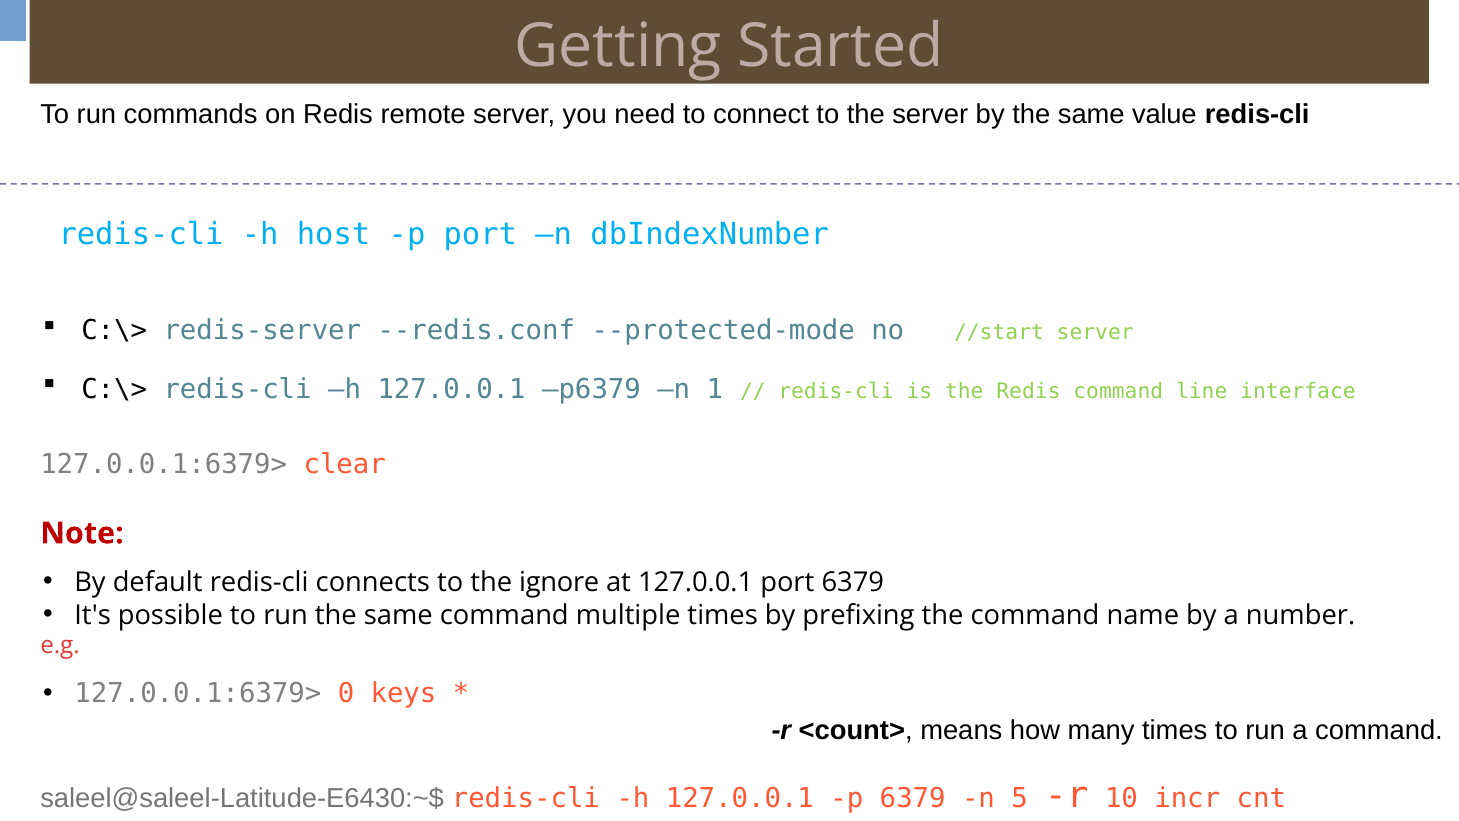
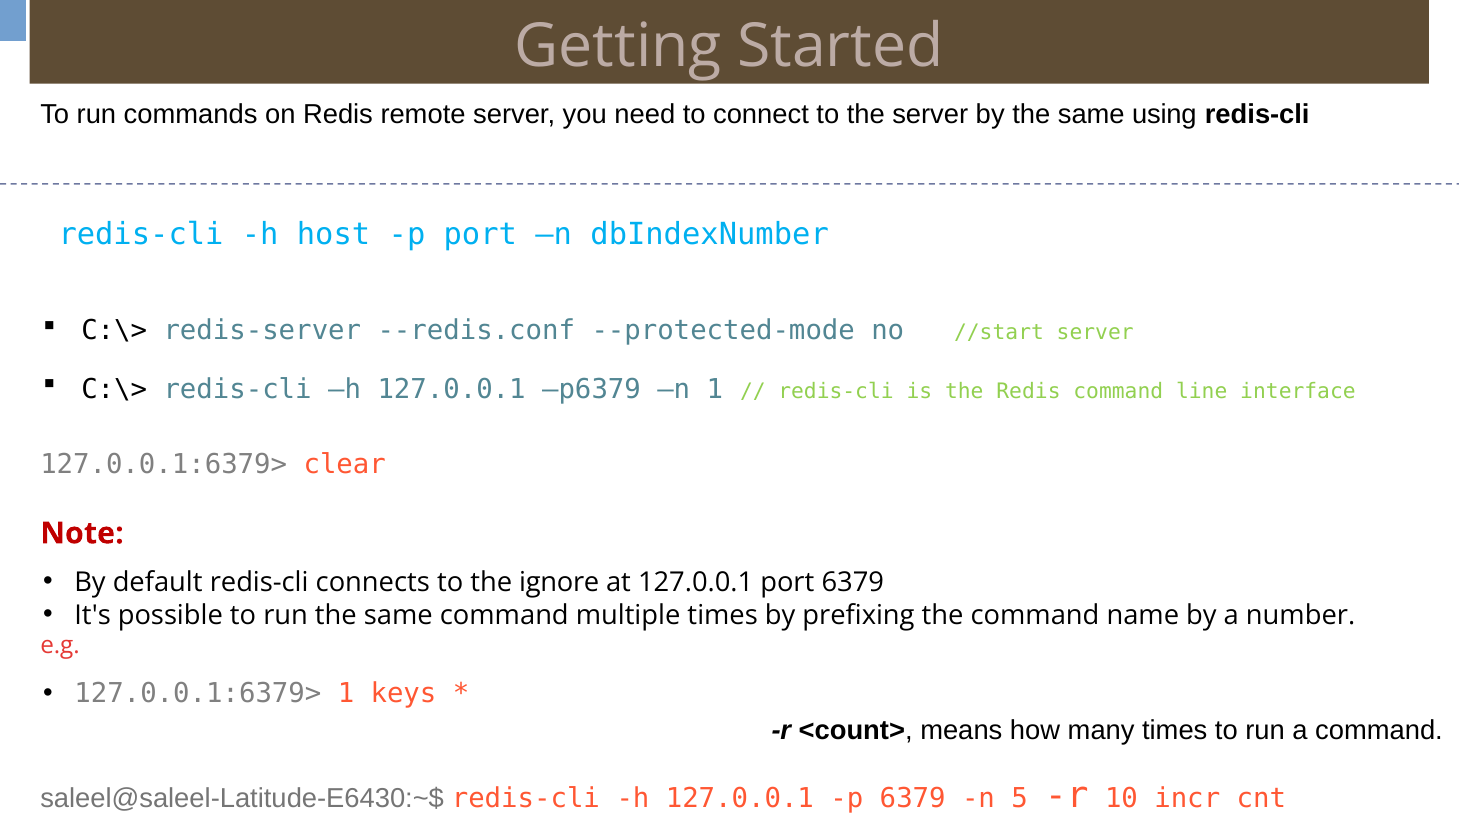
value: value -> using
127.0.0.1:6379> 0: 0 -> 1
